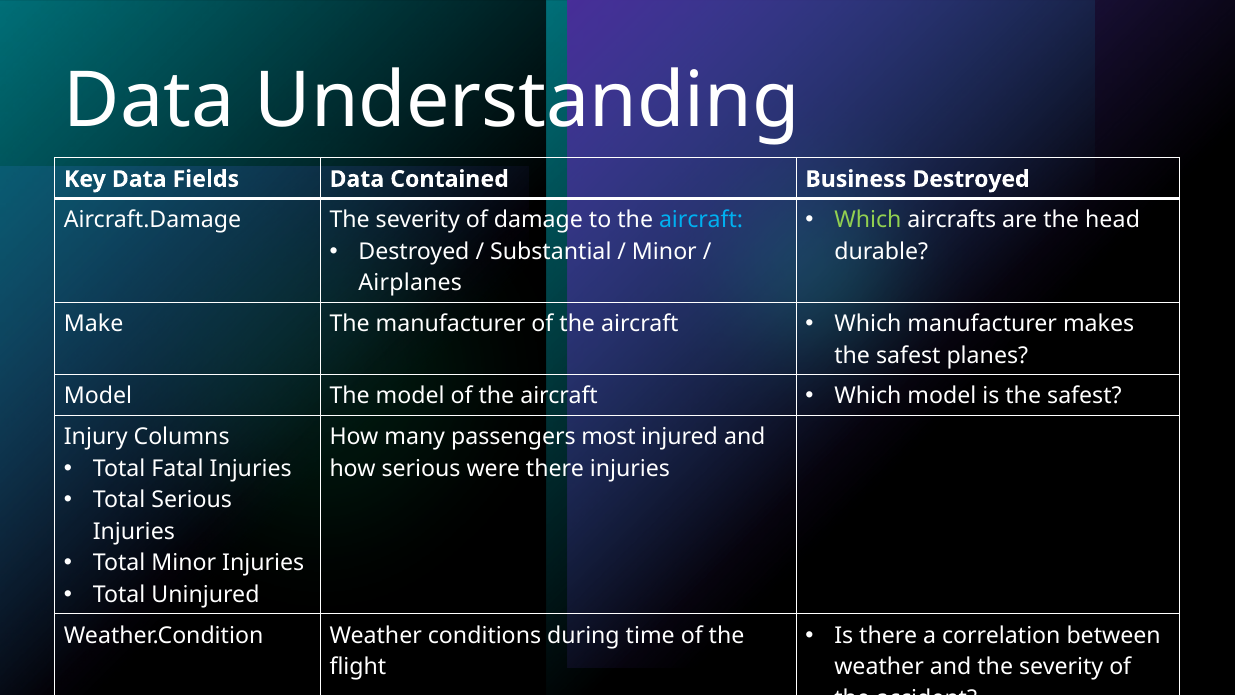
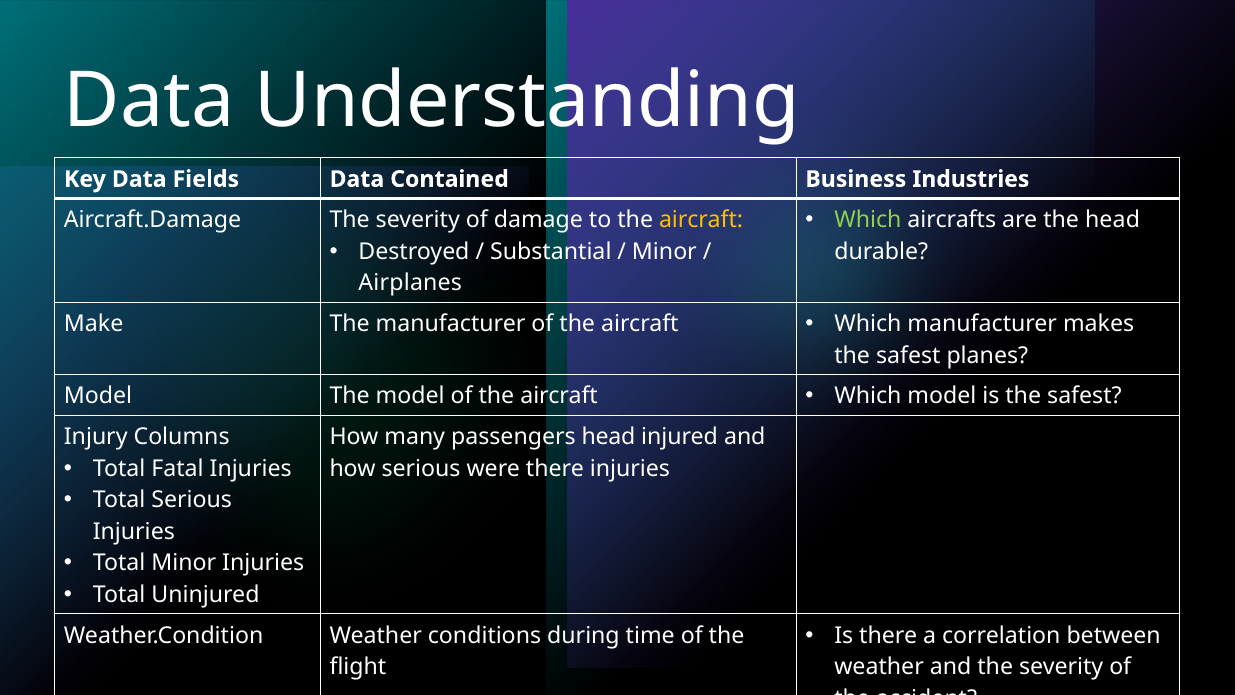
Business Destroyed: Destroyed -> Industries
aircraft at (701, 220) colour: light blue -> yellow
passengers most: most -> head
